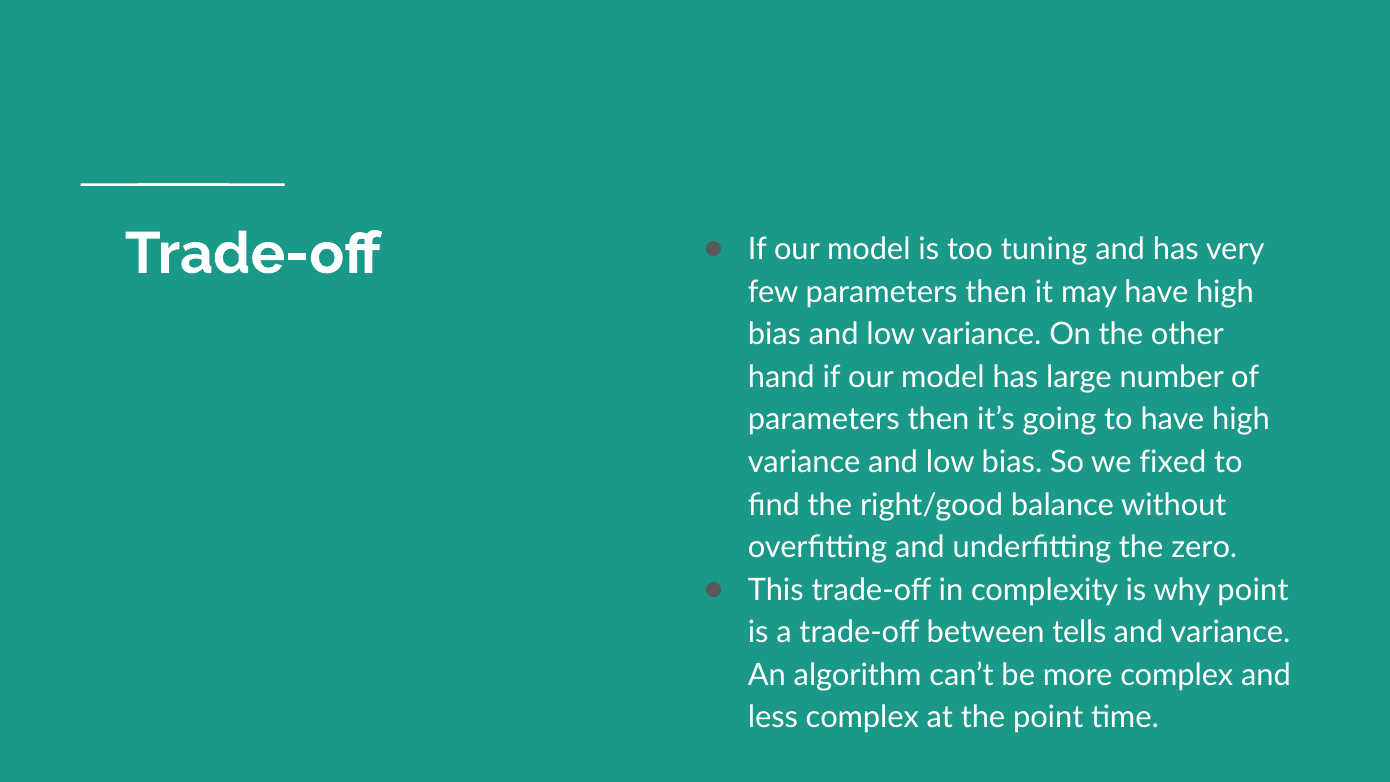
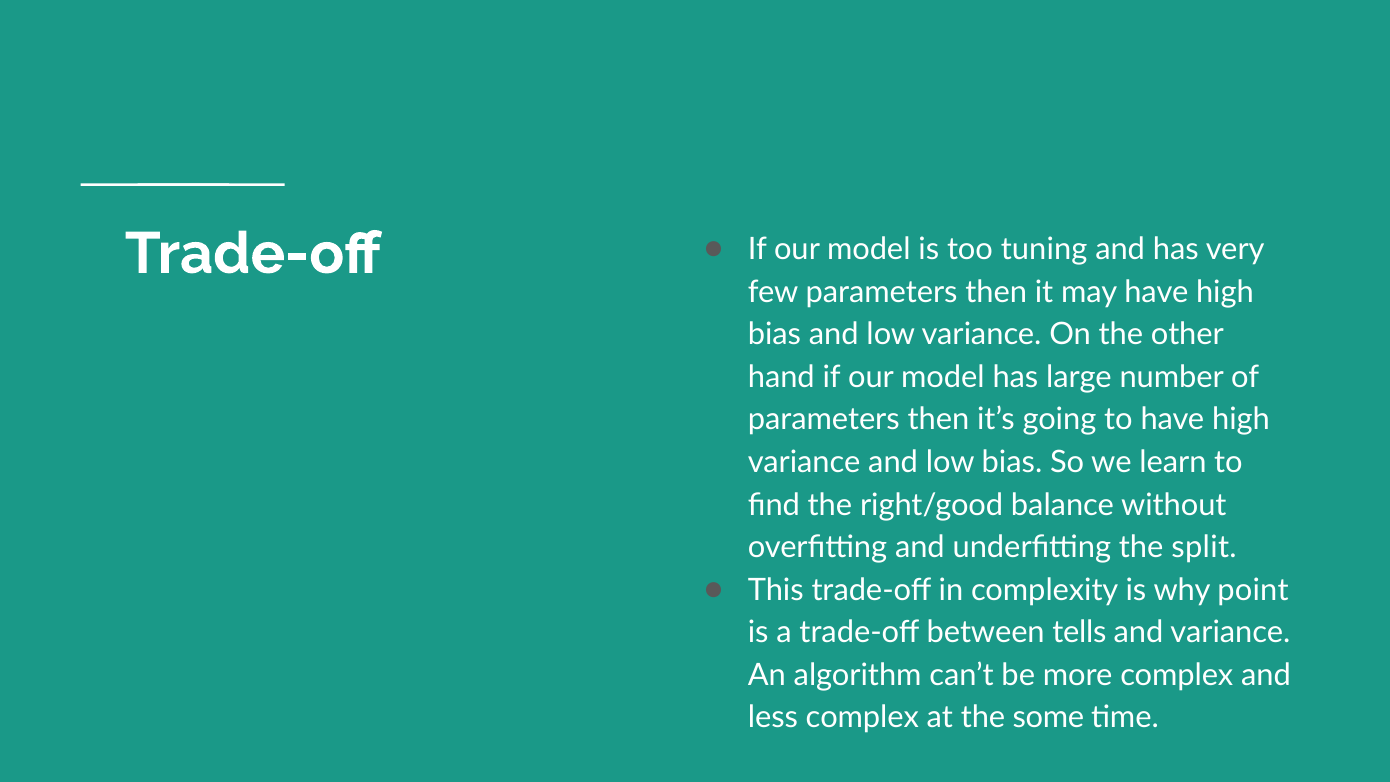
fixed: fixed -> learn
zero: zero -> split
the point: point -> some
